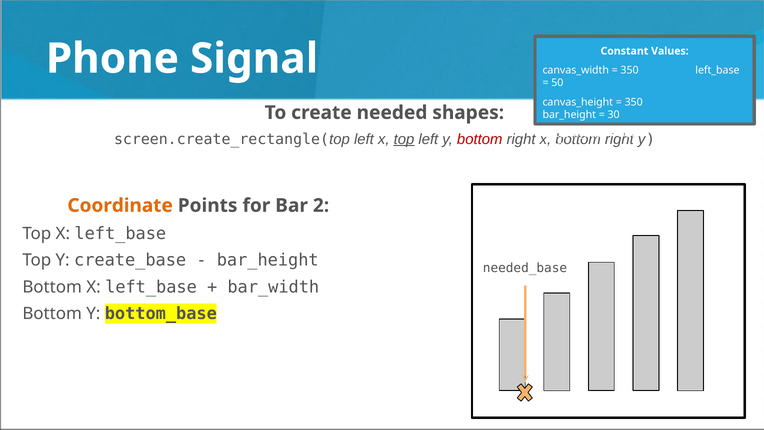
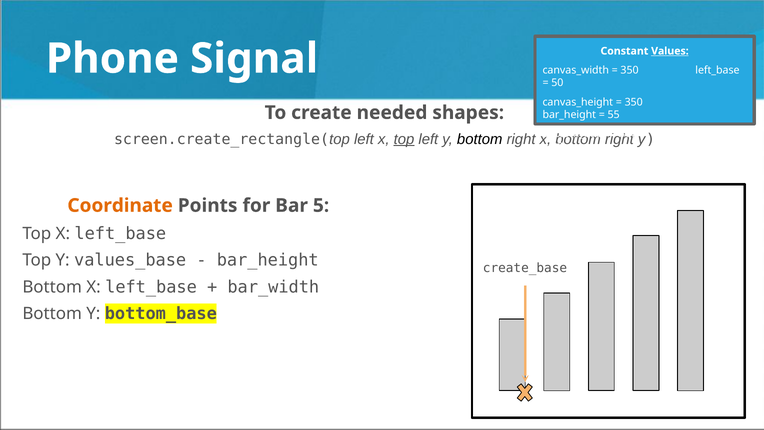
Values underline: none -> present
30 at (614, 115): 30 -> 55
bottom at (480, 139) colour: red -> black
2: 2 -> 5
create_base: create_base -> values_base
needed_base: needed_base -> create_base
